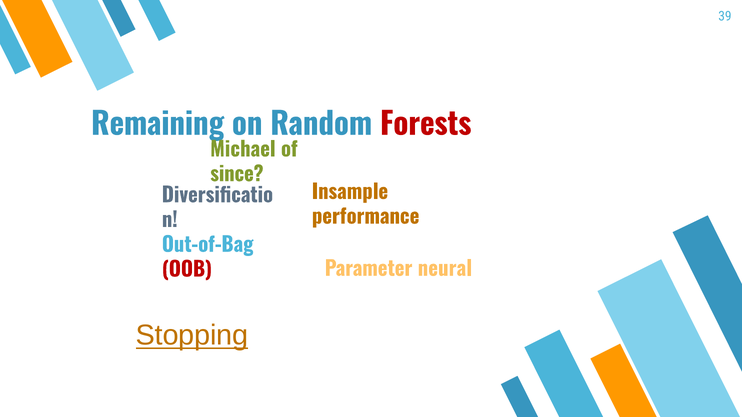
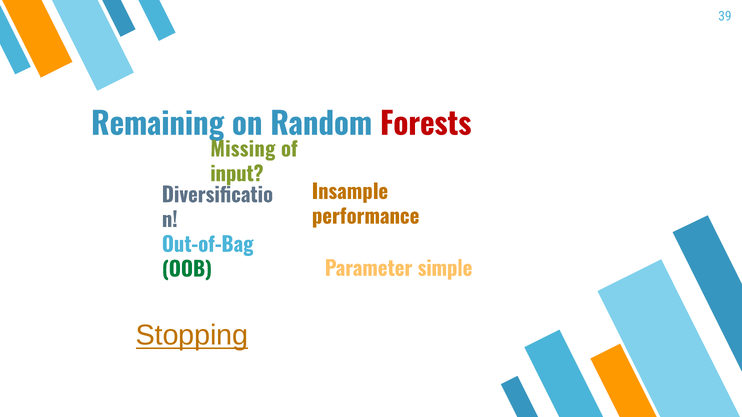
Michael: Michael -> Missing
since: since -> input
neural: neural -> simple
OOB colour: red -> green
